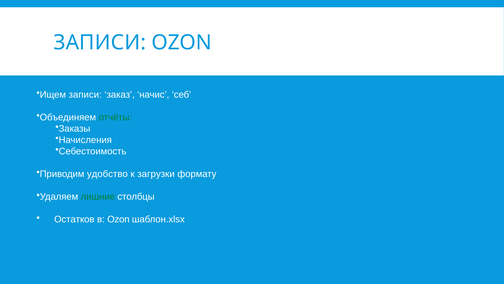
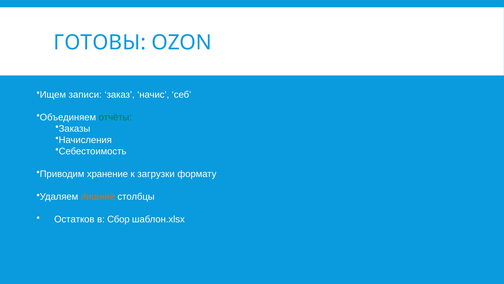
ЗАПИСИ at (100, 42): ЗАПИСИ -> ГОТОВЫ
удобство: удобство -> хранение
лишние colour: green -> orange
в Ozon: Ozon -> Сбор
